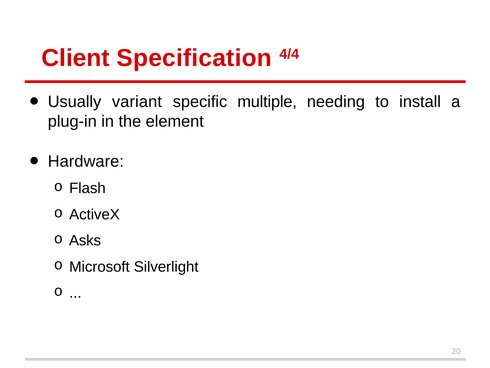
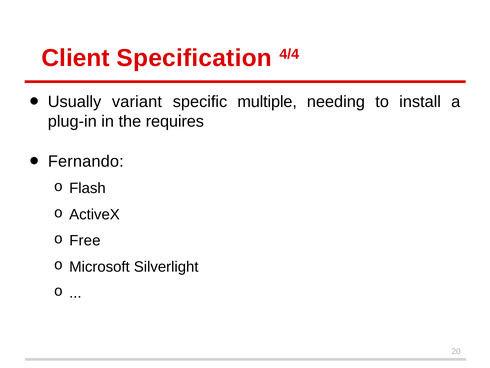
element: element -> requires
Hardware: Hardware -> Fernando
Asks: Asks -> Free
